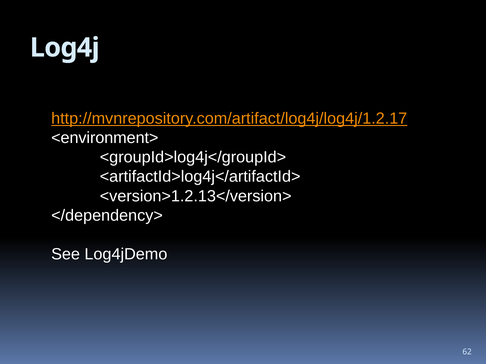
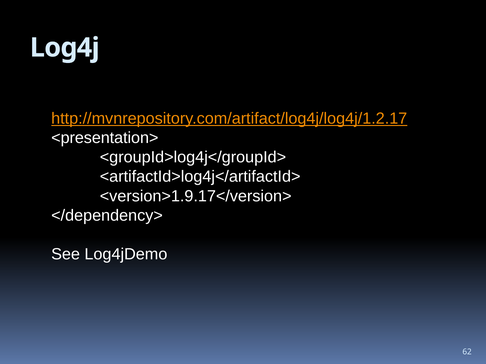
<environment>: <environment> -> <presentation>
<version>1.2.13</version>: <version>1.2.13</version> -> <version>1.9.17</version>
